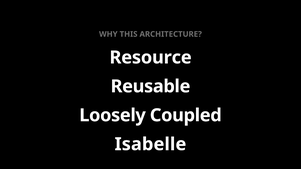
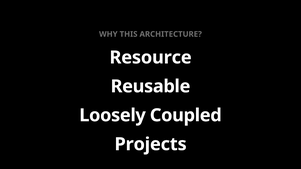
Isabelle: Isabelle -> Projects
